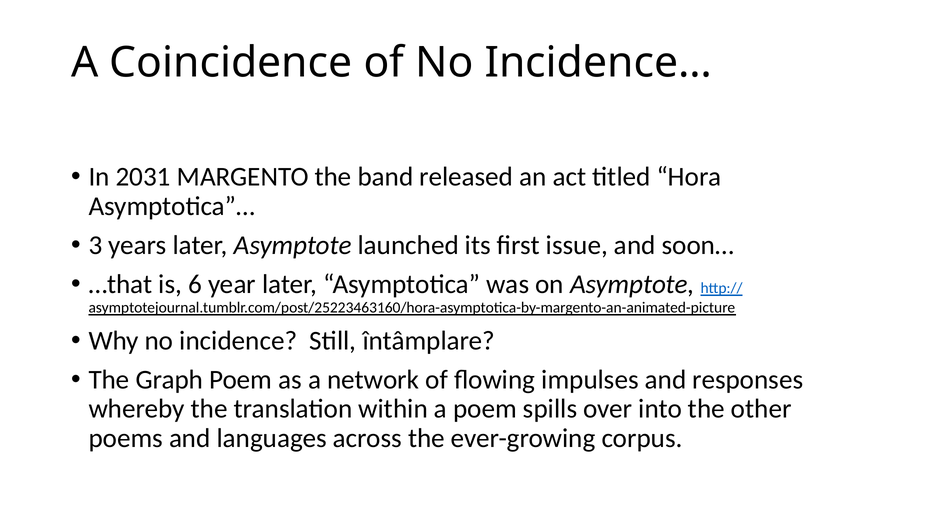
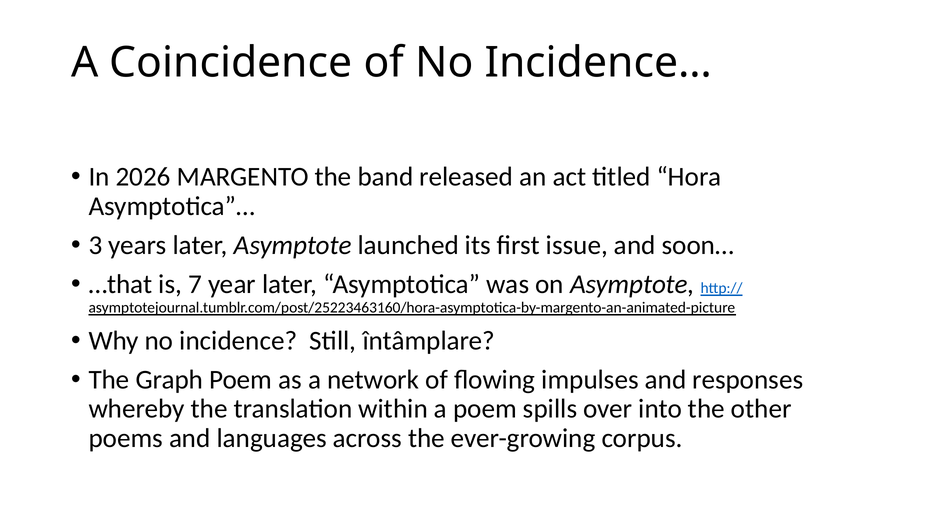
2031: 2031 -> 2026
6: 6 -> 7
